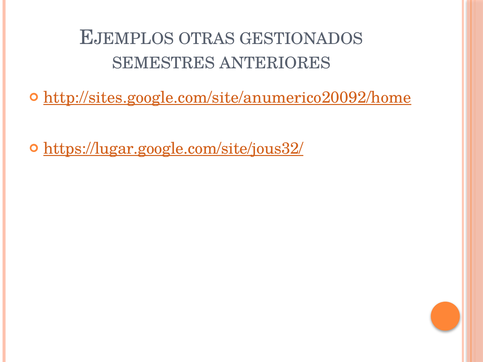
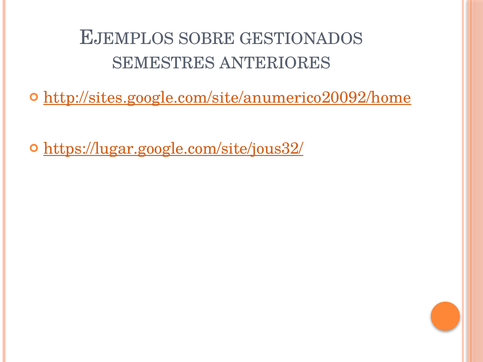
OTRAS: OTRAS -> SOBRE
